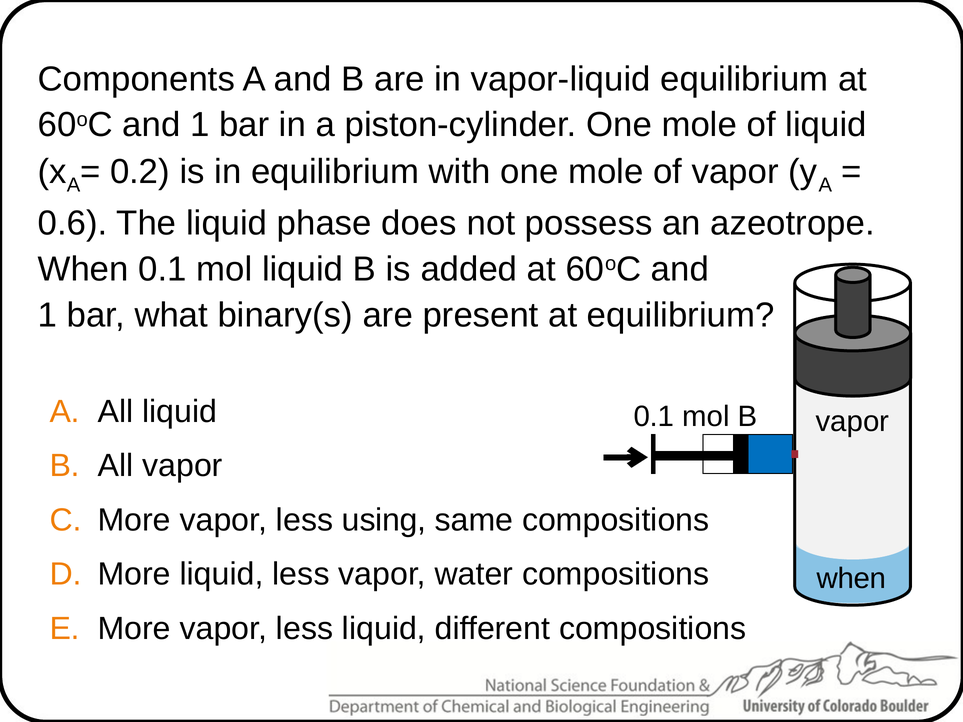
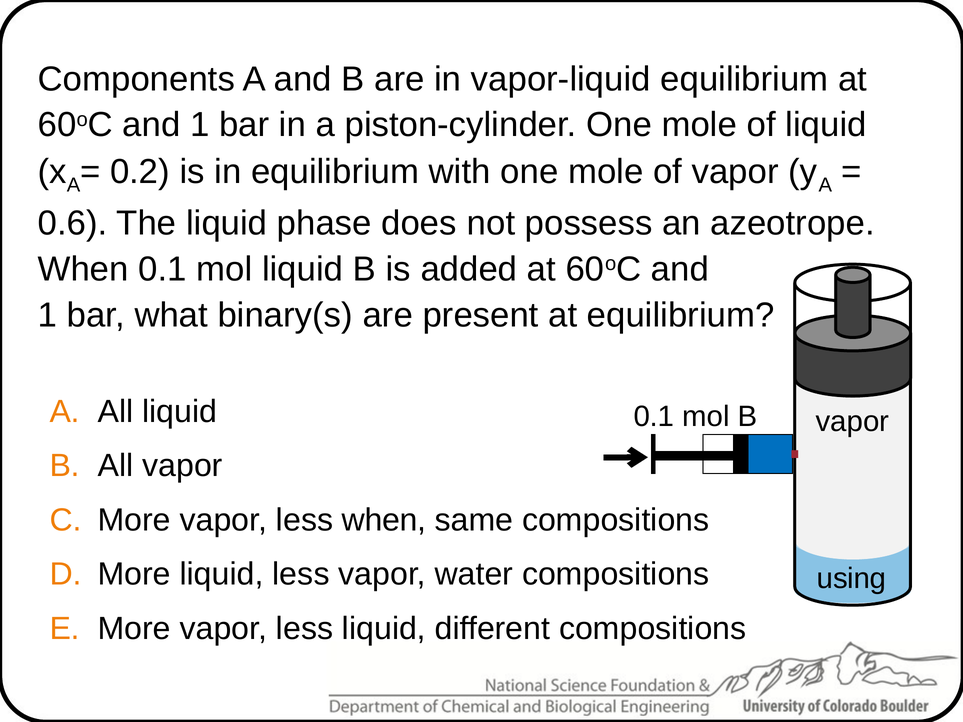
less using: using -> when
when at (852, 579): when -> using
